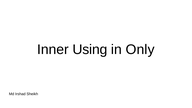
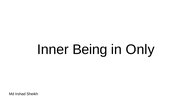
Using: Using -> Being
